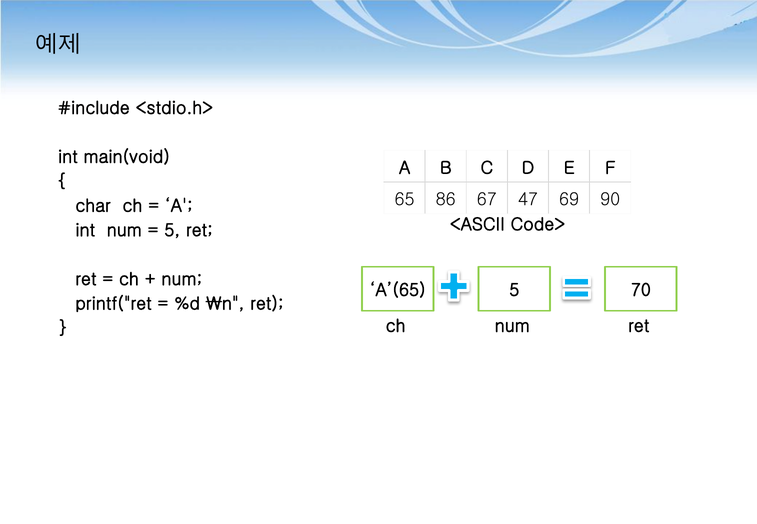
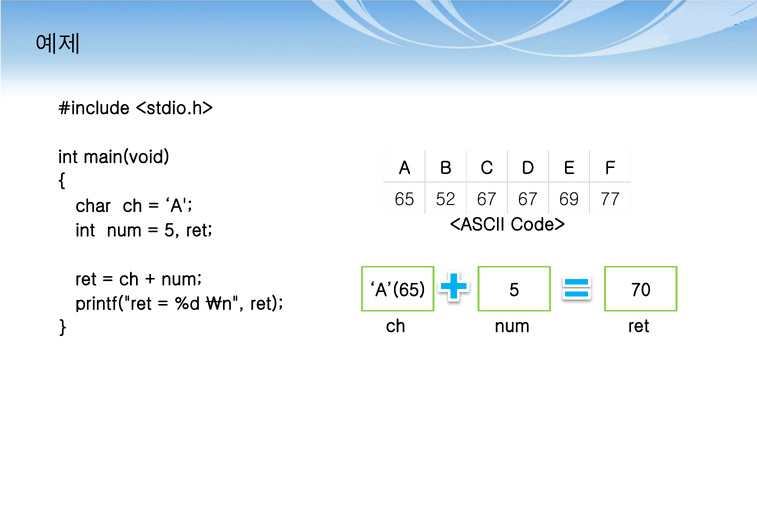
86: 86 -> 52
67 47: 47 -> 67
90: 90 -> 77
